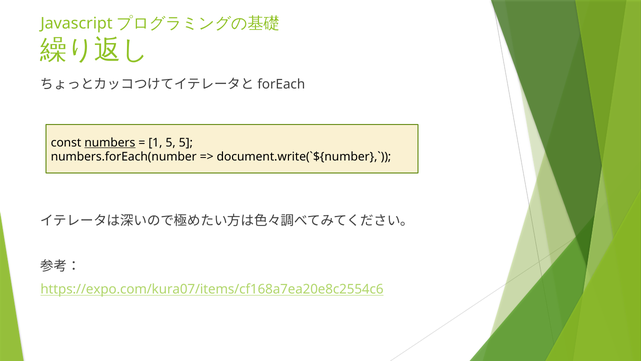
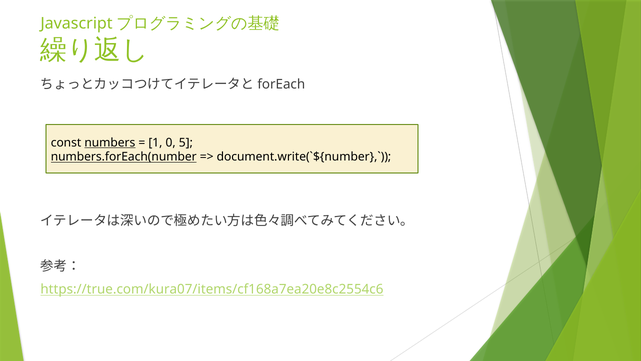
1 5: 5 -> 0
numbers.forEach(number underline: none -> present
https://expo.com/kura07/items/cf168a7ea20e8c2554c6: https://expo.com/kura07/items/cf168a7ea20e8c2554c6 -> https://true.com/kura07/items/cf168a7ea20e8c2554c6
